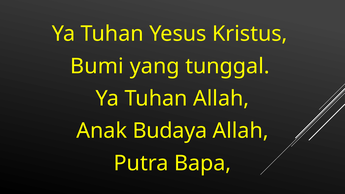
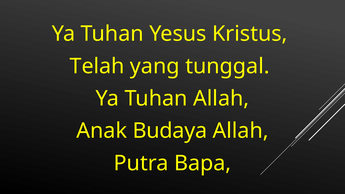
Bumi: Bumi -> Telah
